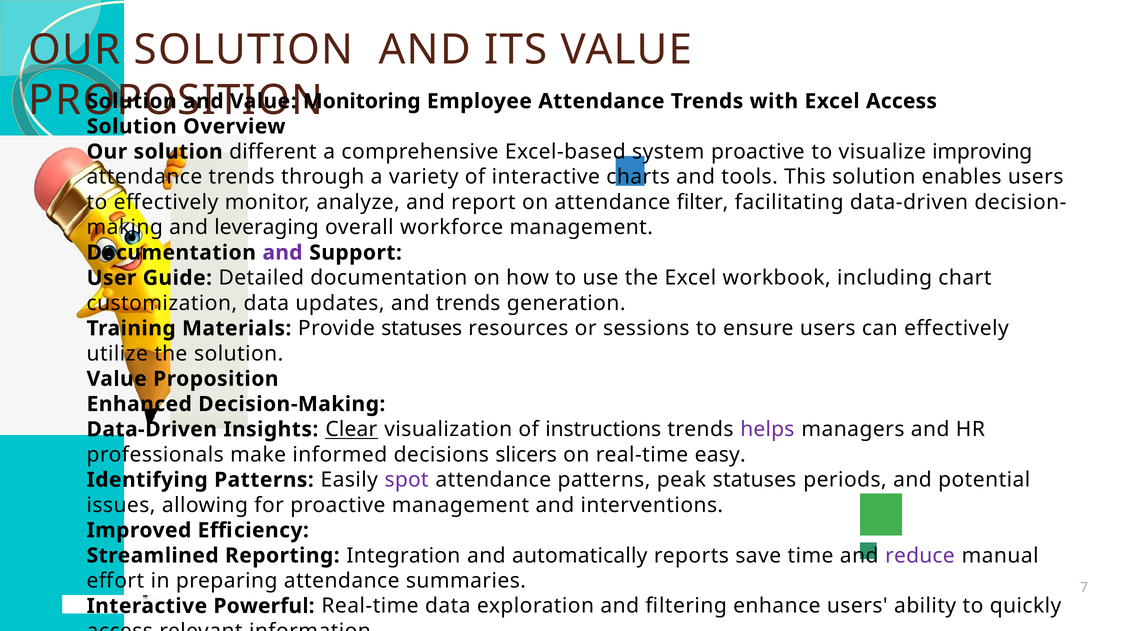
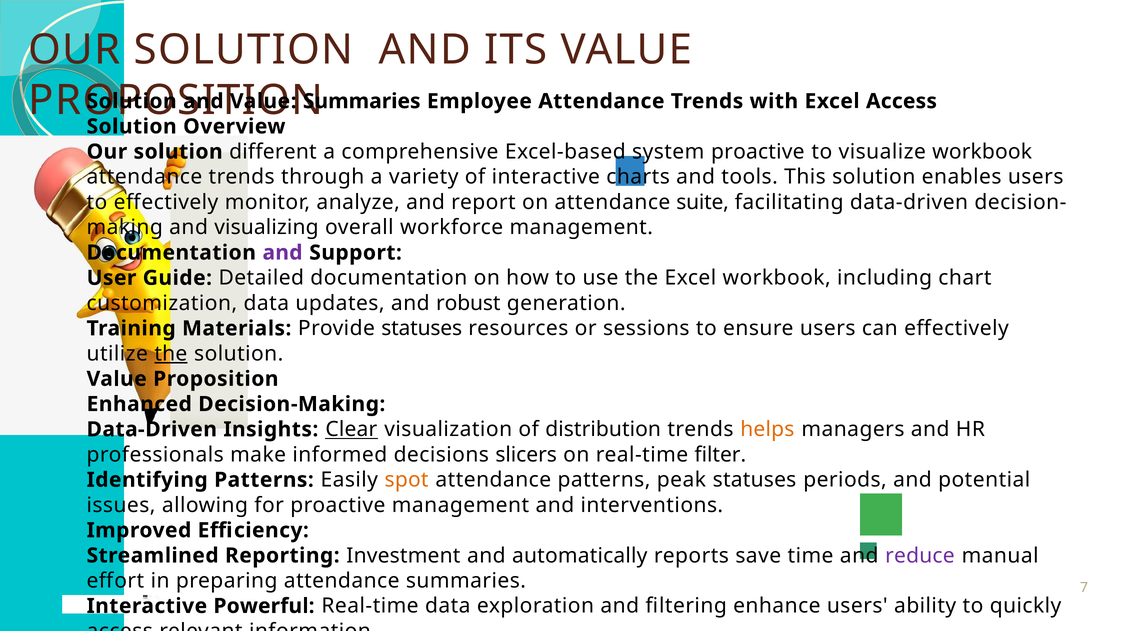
Monitoring at (362, 101): Monitoring -> Summaries
visualize improving: improving -> workbook
filter: filter -> suite
leveraging: leveraging -> visualizing
and trends: trends -> robust
the at (171, 353) underline: none -> present
instructions: instructions -> distribution
helps colour: purple -> orange
easy: easy -> filter
spot colour: purple -> orange
Integration: Integration -> Investment
